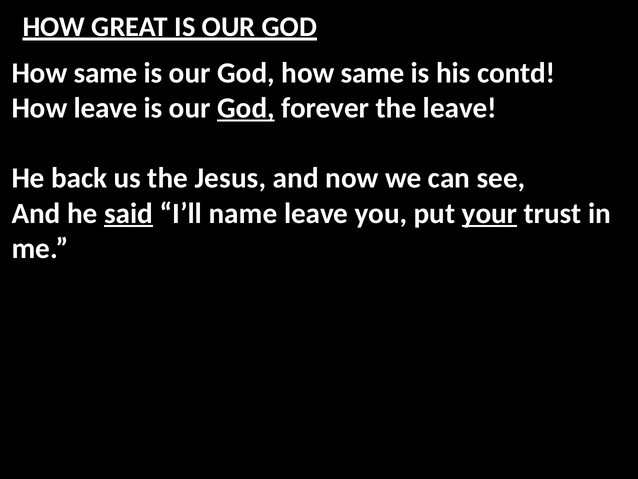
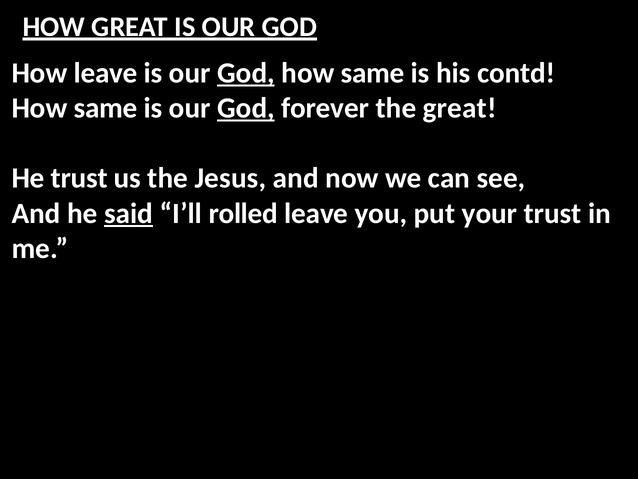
same at (106, 73): same -> leave
God at (246, 73) underline: none -> present
leave at (106, 108): leave -> same
the leave: leave -> great
He back: back -> trust
name: name -> rolled
your underline: present -> none
